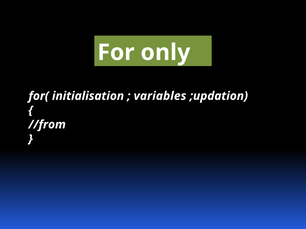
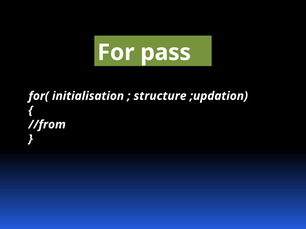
only: only -> pass
variables: variables -> structure
